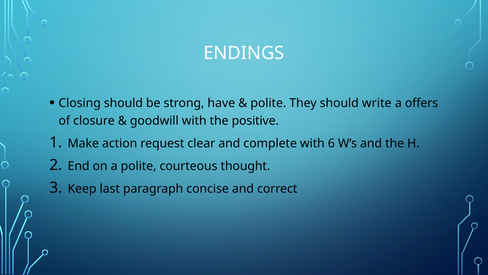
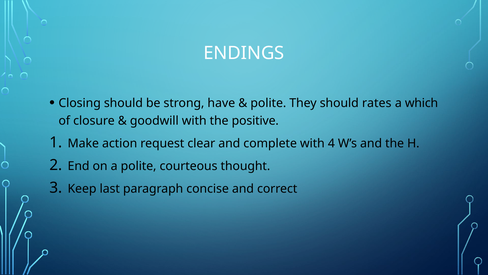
write: write -> rates
offers: offers -> which
6: 6 -> 4
